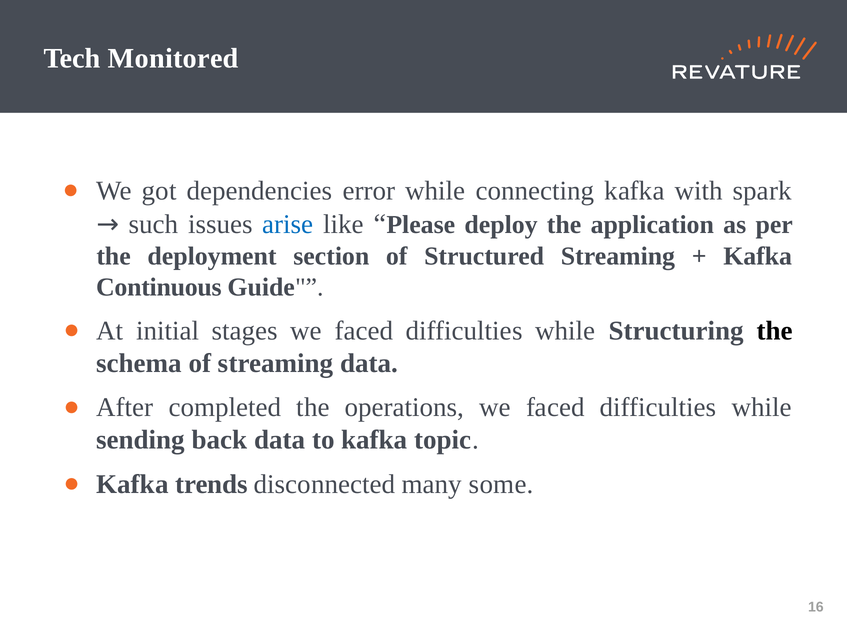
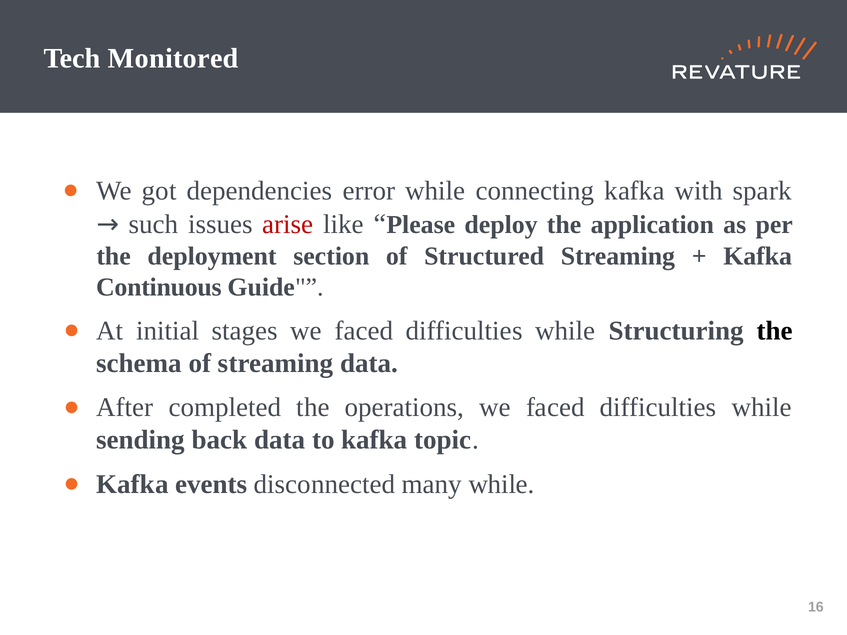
arise colour: blue -> red
trends: trends -> events
many some: some -> while
